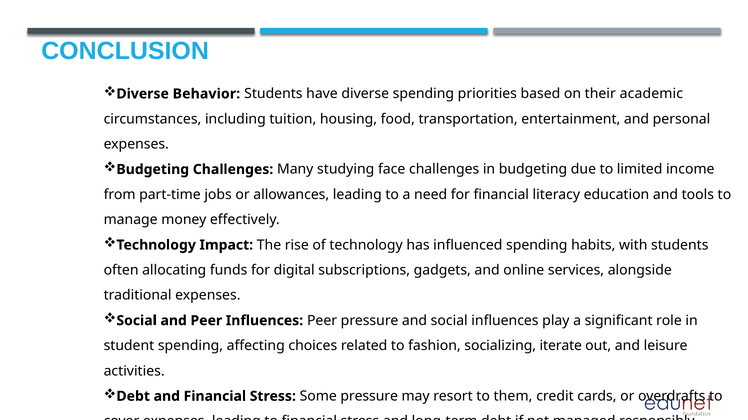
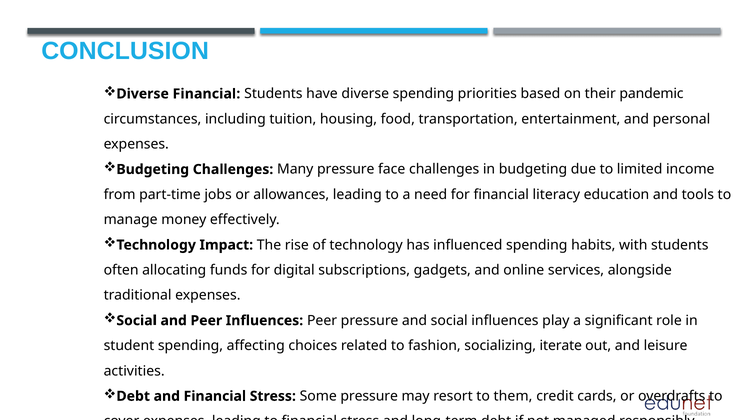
Diverse Behavior: Behavior -> Financial
academic: academic -> pandemic
Many studying: studying -> pressure
